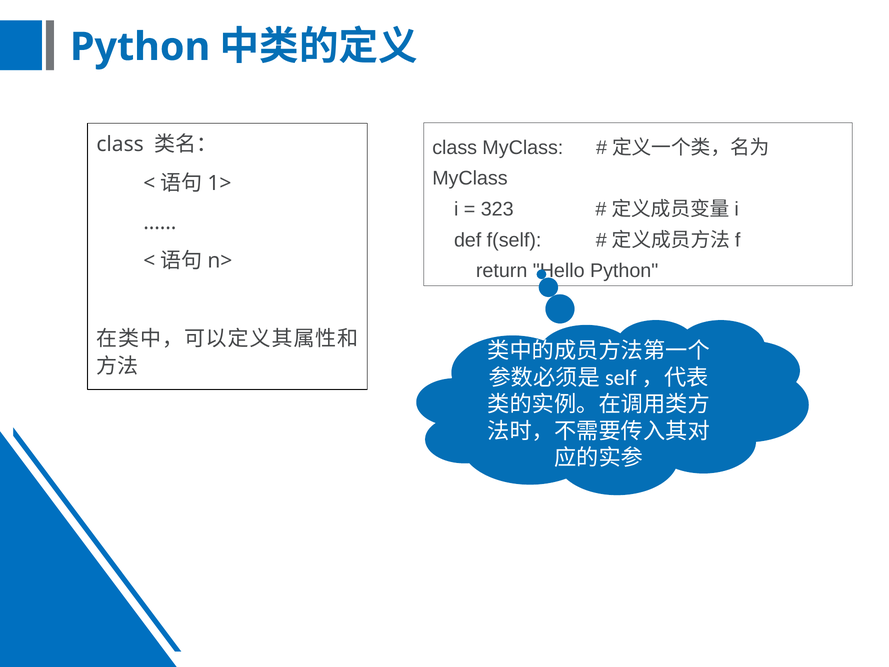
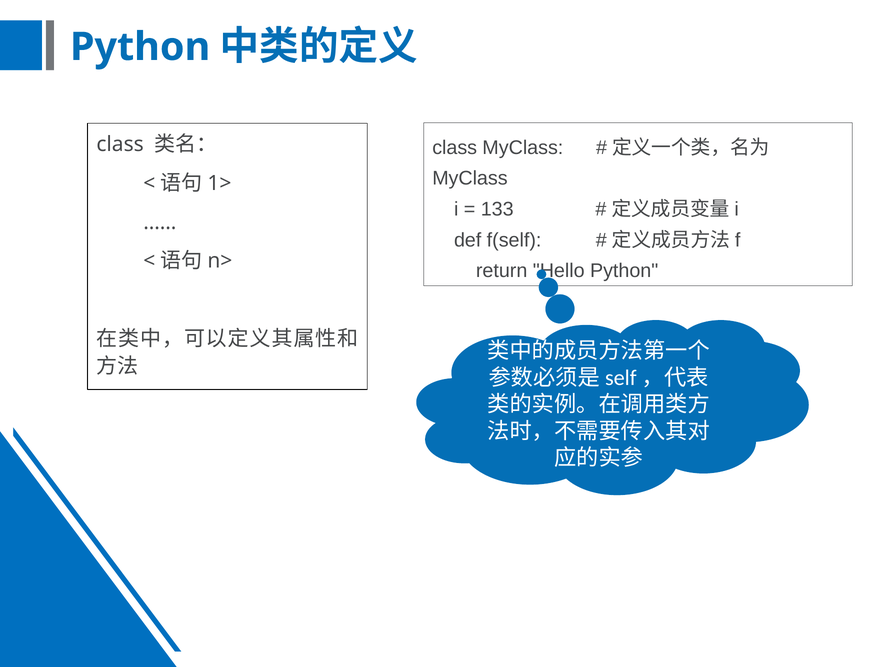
323: 323 -> 133
